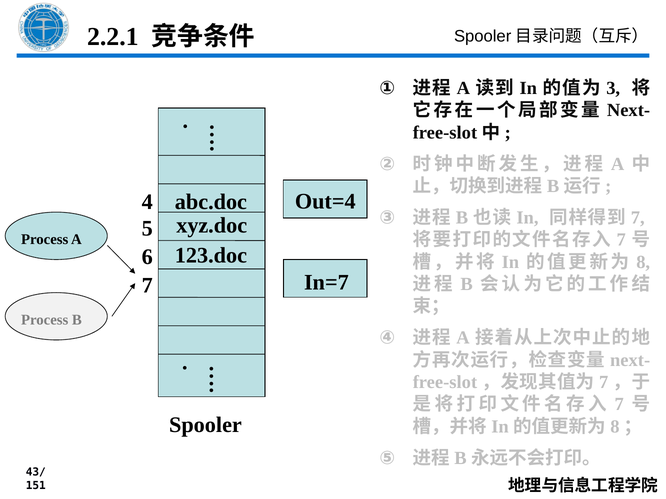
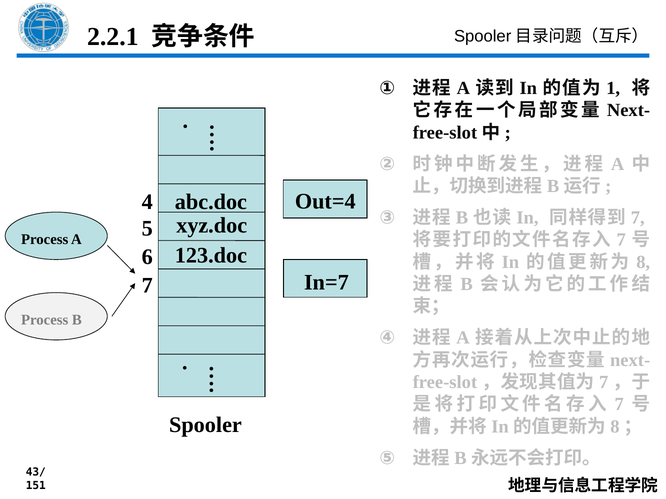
3: 3 -> 1
